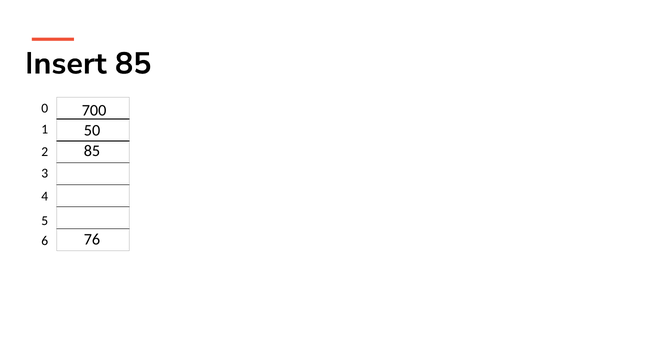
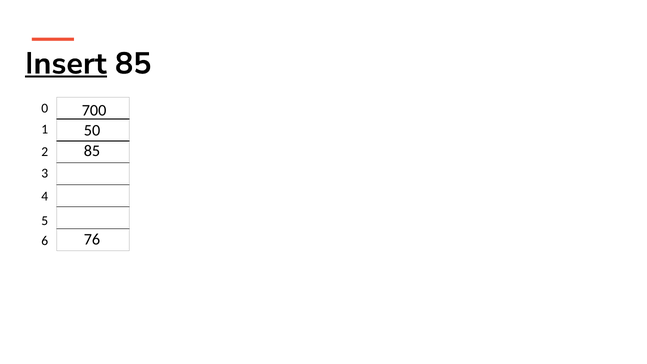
Insert underline: none -> present
